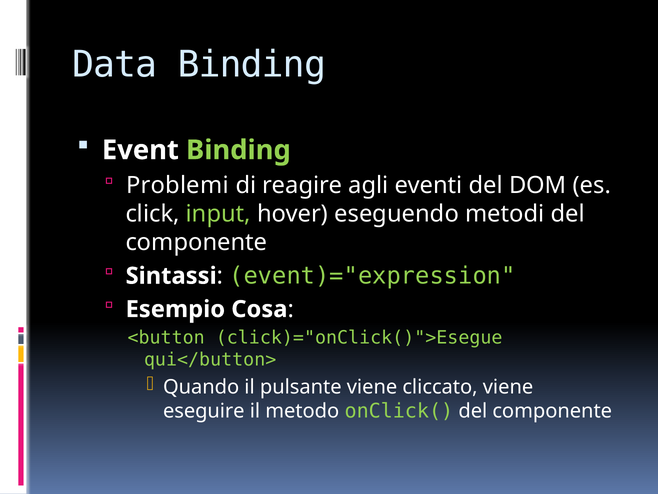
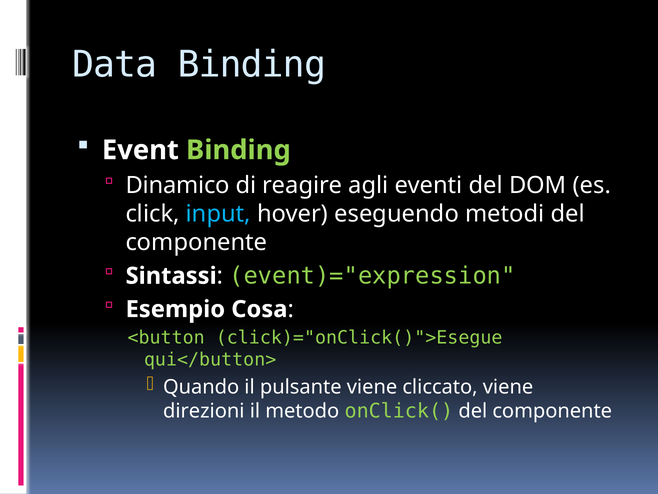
Problemi: Problemi -> Dinamico
input colour: light green -> light blue
eseguire: eseguire -> direzioni
